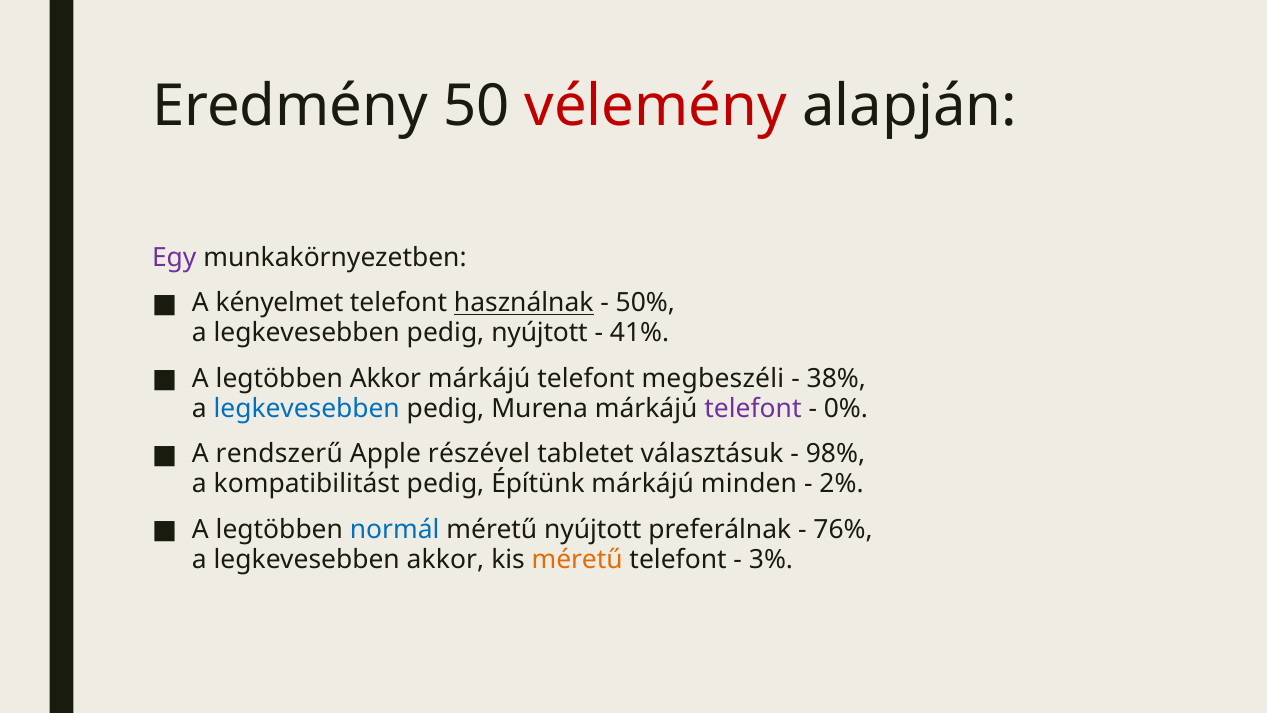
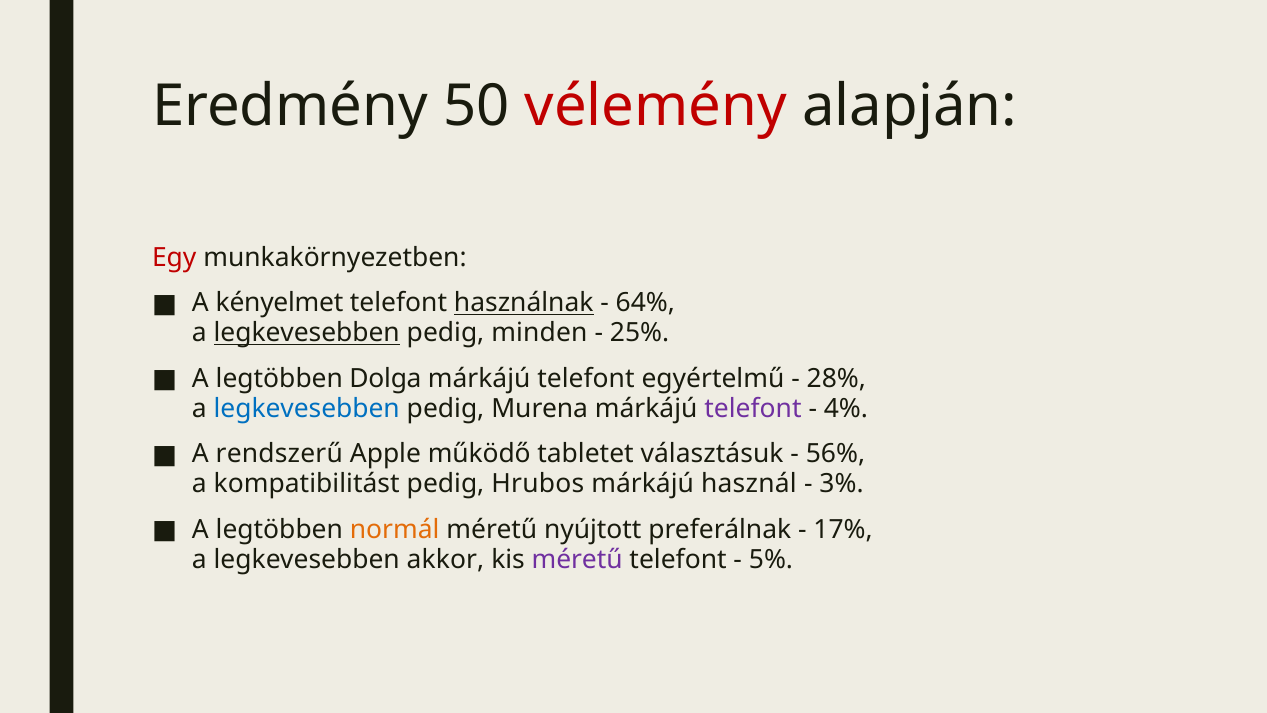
Egy colour: purple -> red
50%: 50% -> 64%
legkevesebben at (307, 333) underline: none -> present
pedig nyújtott: nyújtott -> minden
41%: 41% -> 25%
legtöbben Akkor: Akkor -> Dolga
megbeszéli: megbeszéli -> egyértelmű
38%: 38% -> 28%
0%: 0% -> 4%
részével: részével -> működő
98%: 98% -> 56%
Építünk: Építünk -> Hrubos
minden: minden -> használ
2%: 2% -> 3%
normál colour: blue -> orange
76%: 76% -> 17%
méretű at (577, 559) colour: orange -> purple
3%: 3% -> 5%
